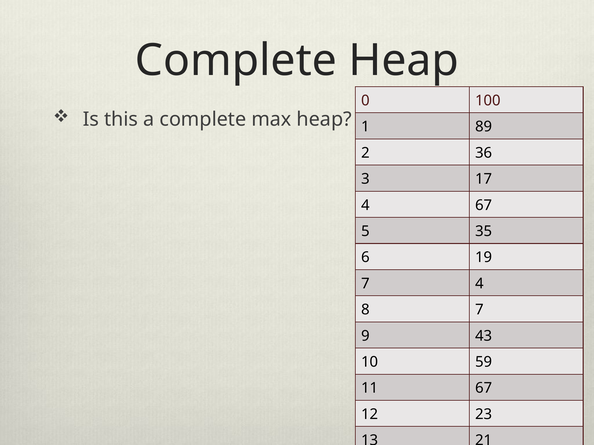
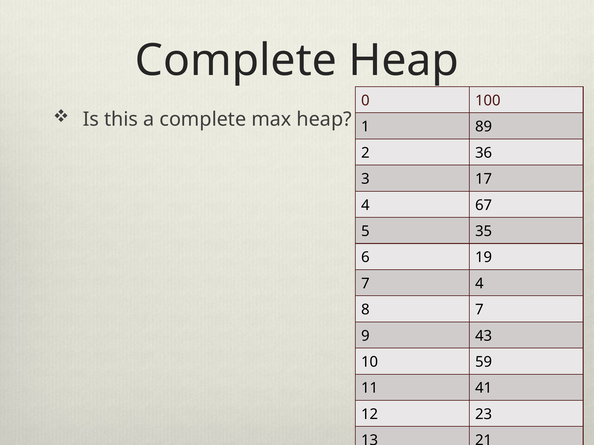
11 67: 67 -> 41
